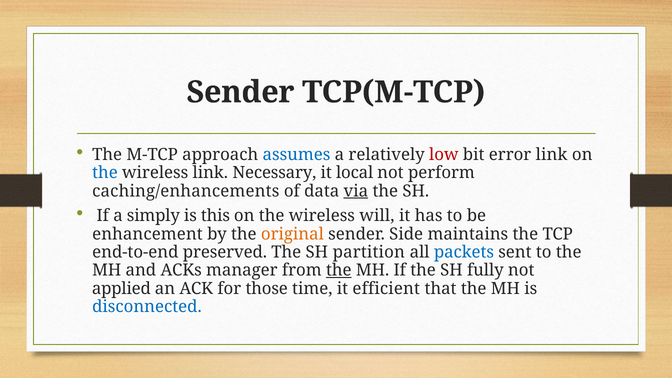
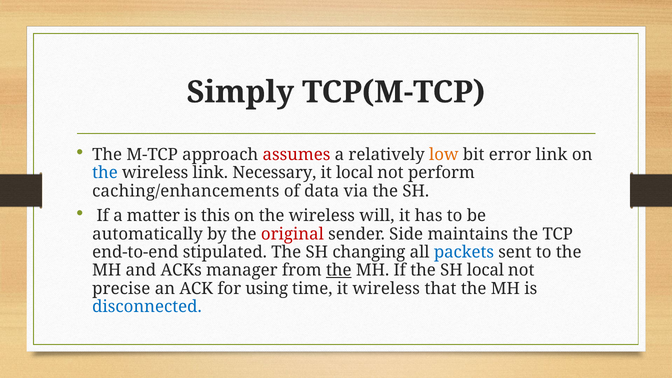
Sender at (240, 92): Sender -> Simply
assumes colour: blue -> red
low colour: red -> orange
via underline: present -> none
simply: simply -> matter
enhancement: enhancement -> automatically
original colour: orange -> red
preserved: preserved -> stipulated
partition: partition -> changing
SH fully: fully -> local
applied: applied -> precise
those: those -> using
it efficient: efficient -> wireless
